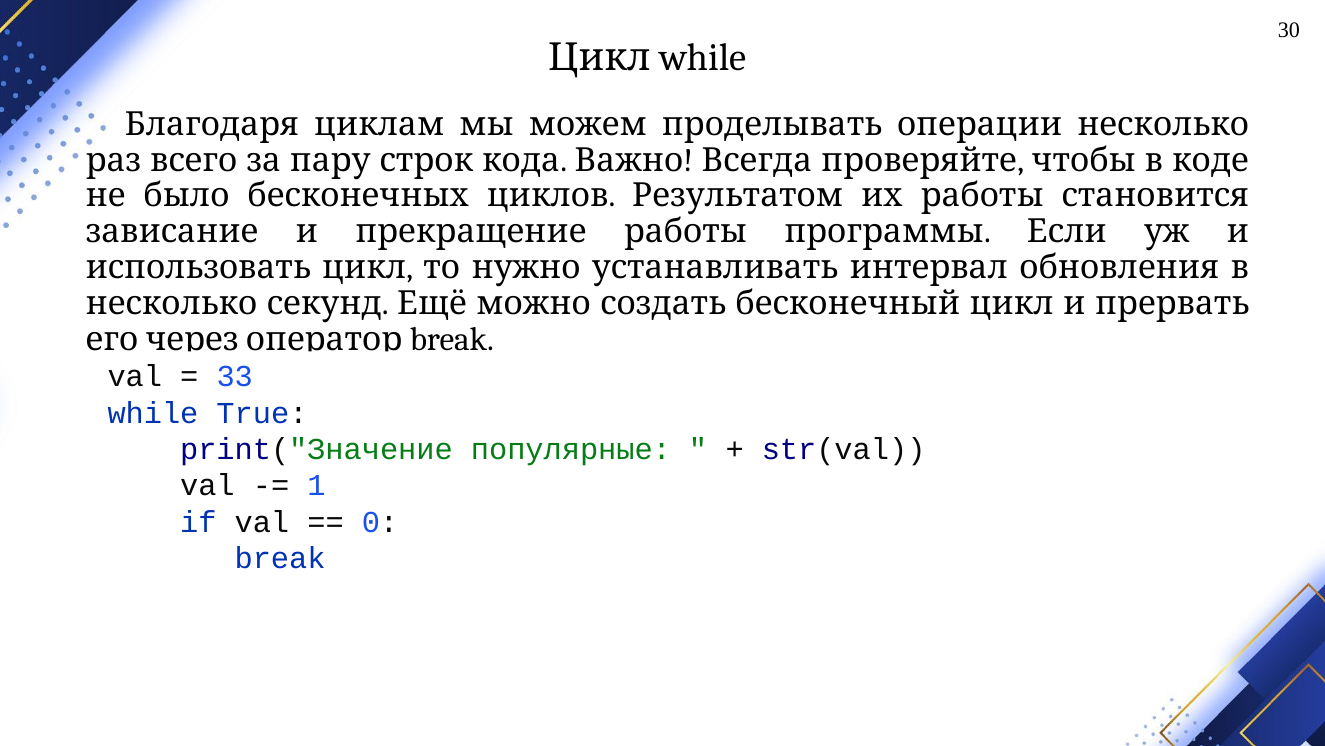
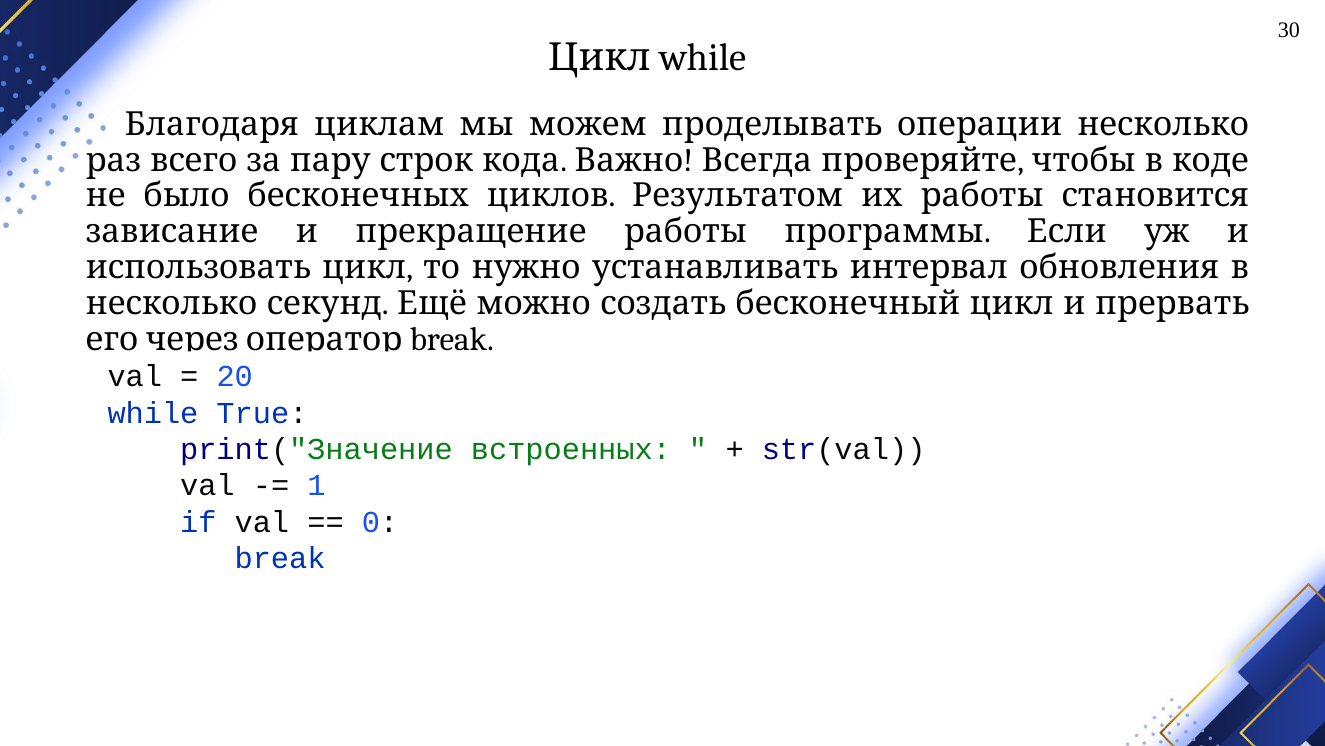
33: 33 -> 20
популярные: популярные -> встроенных
